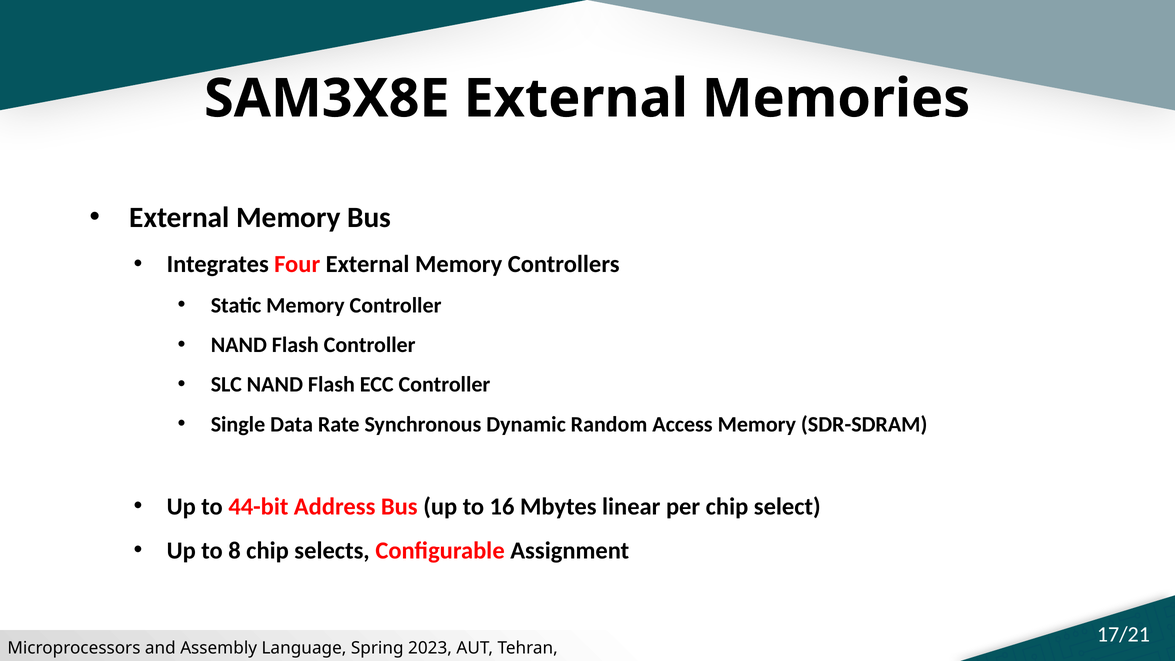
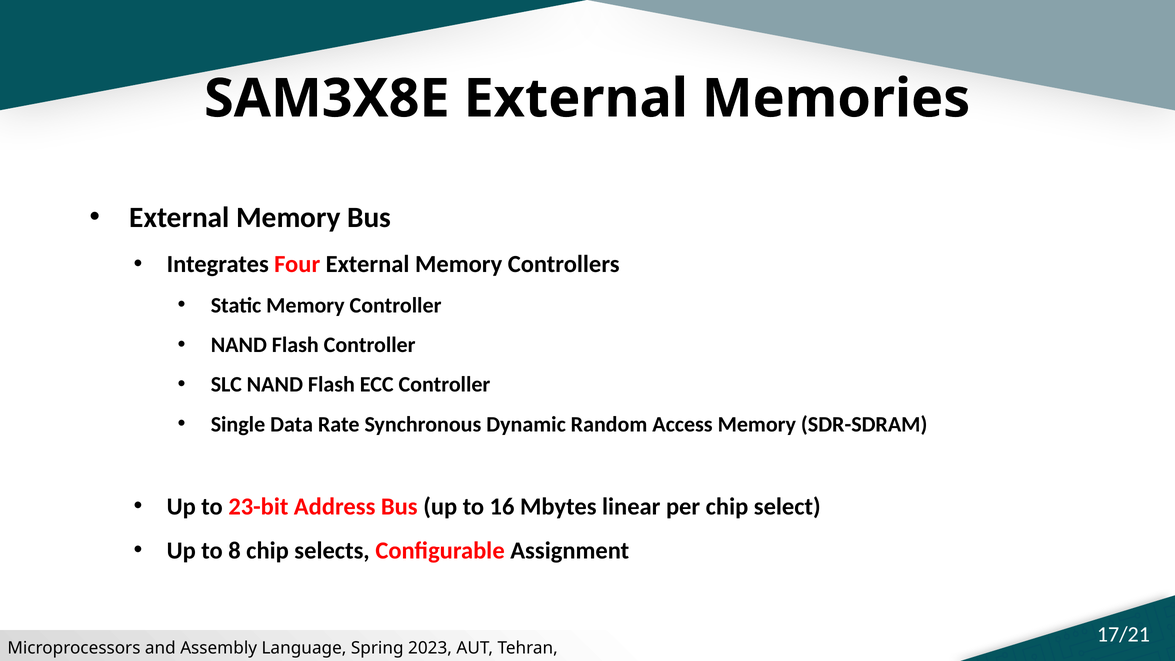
44-bit: 44-bit -> 23-bit
